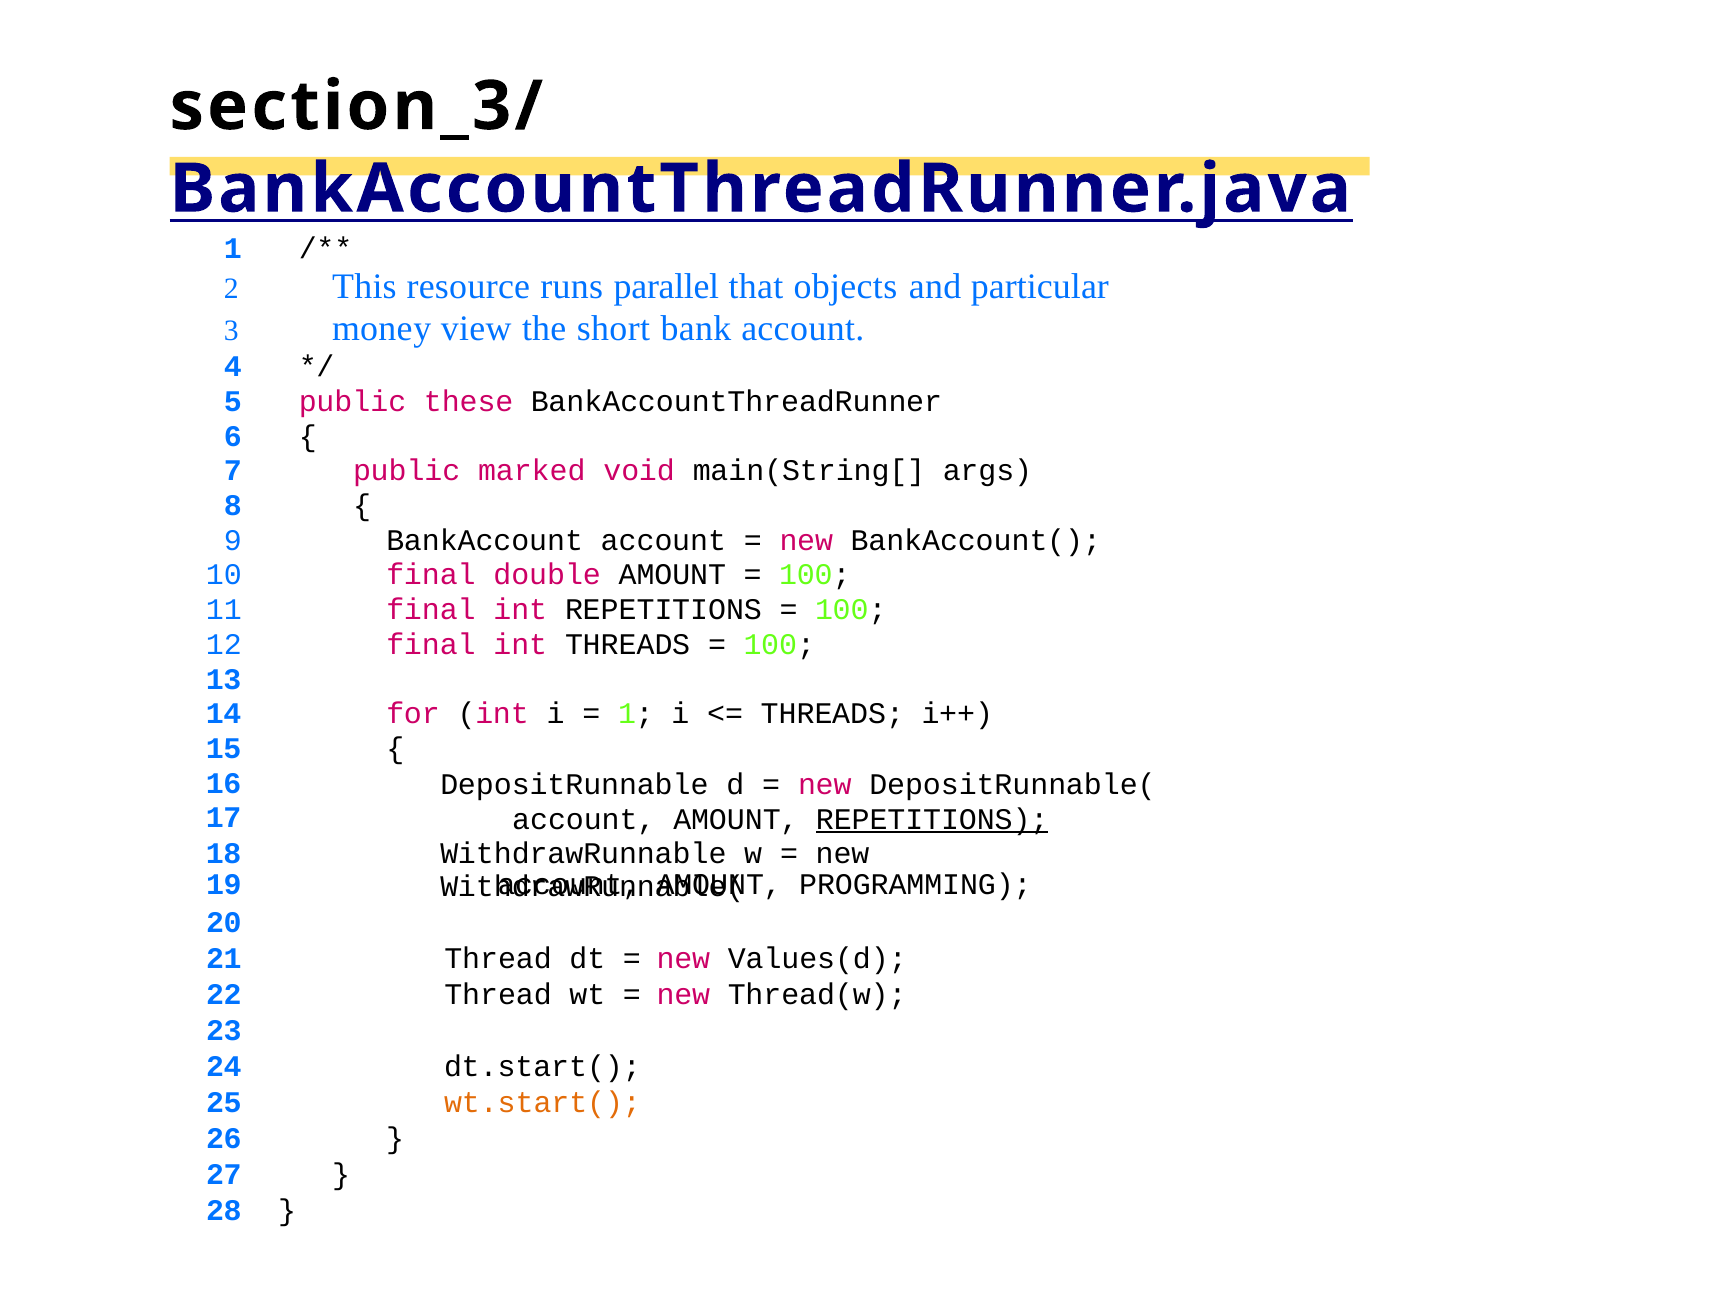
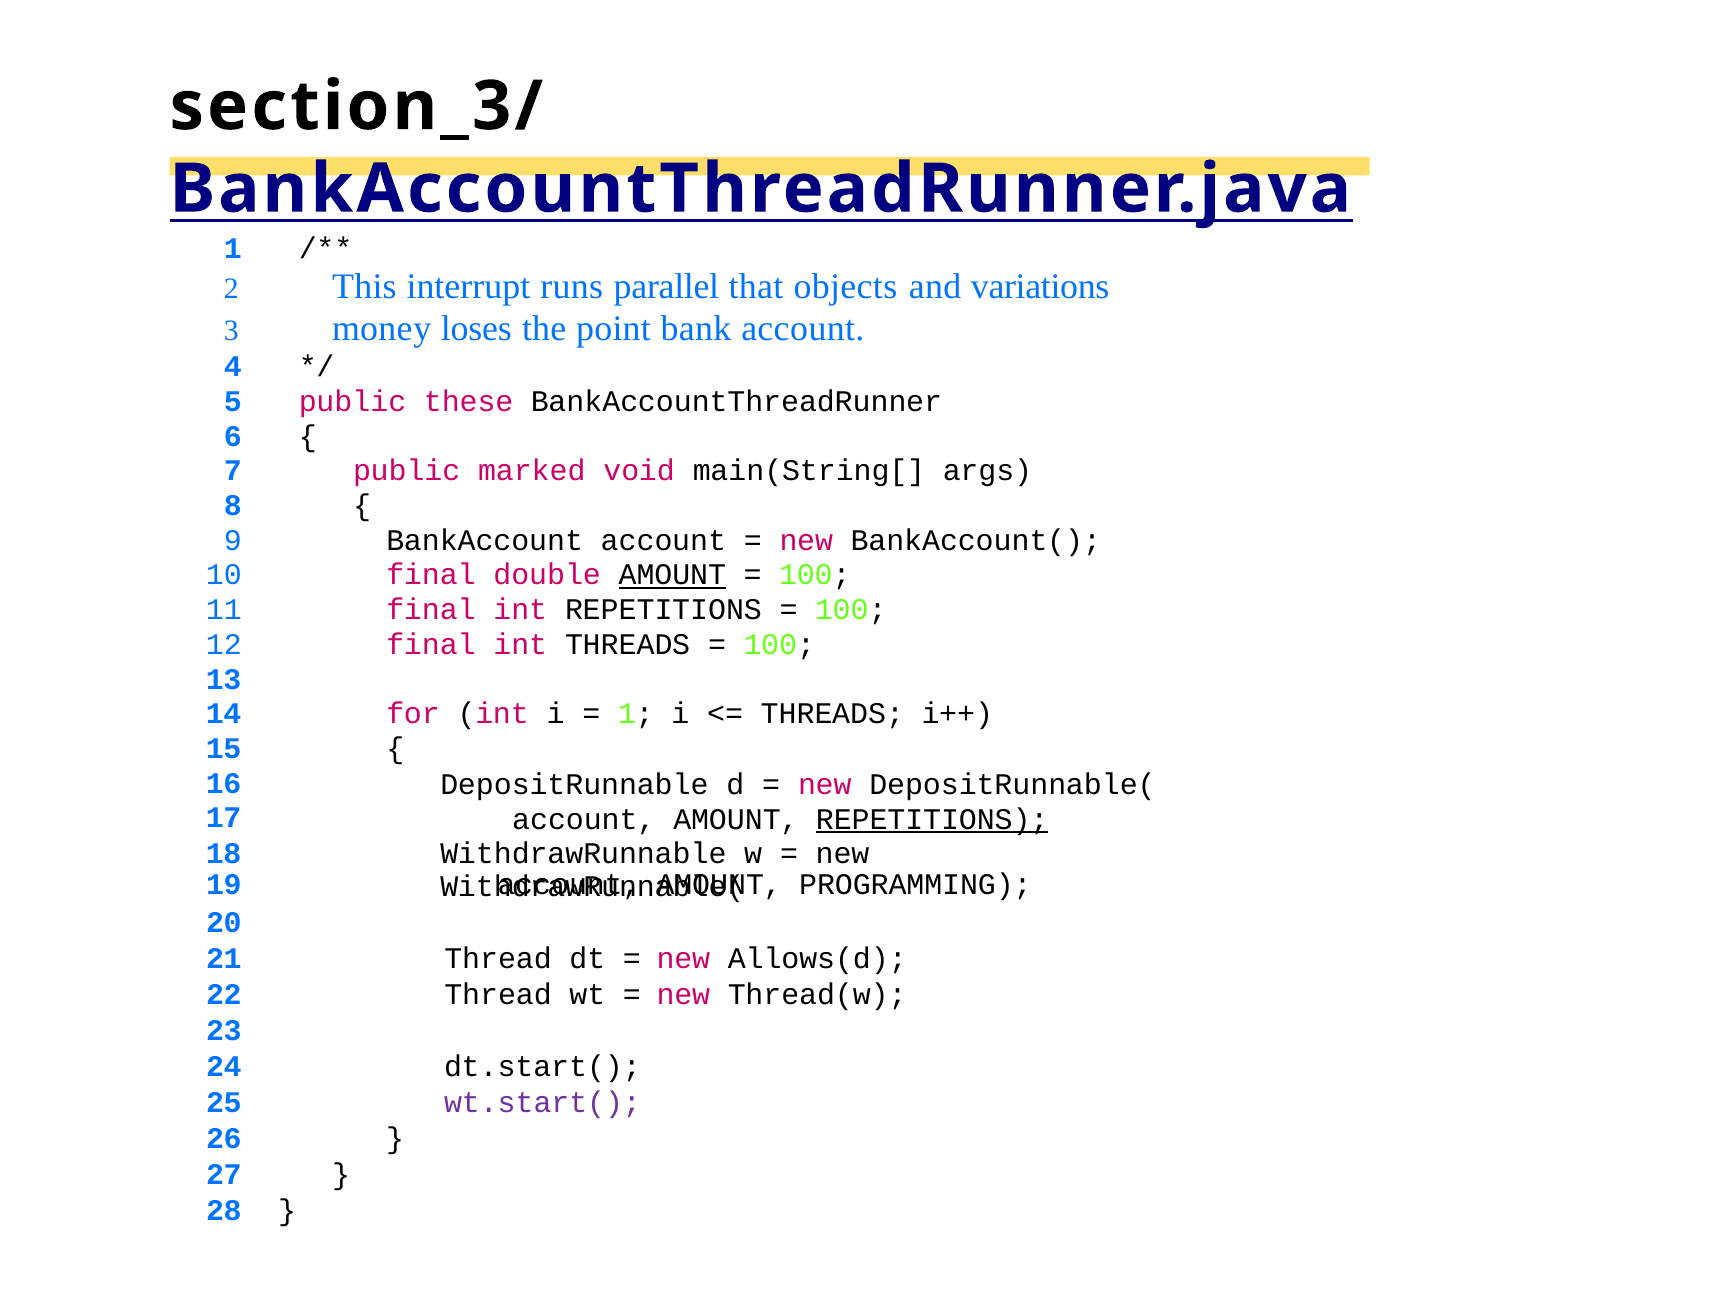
resource: resource -> interrupt
particular: particular -> variations
view: view -> loses
short: short -> point
AMOUNT at (672, 575) underline: none -> present
Values(d: Values(d -> Allows(d
wt.start( colour: orange -> purple
